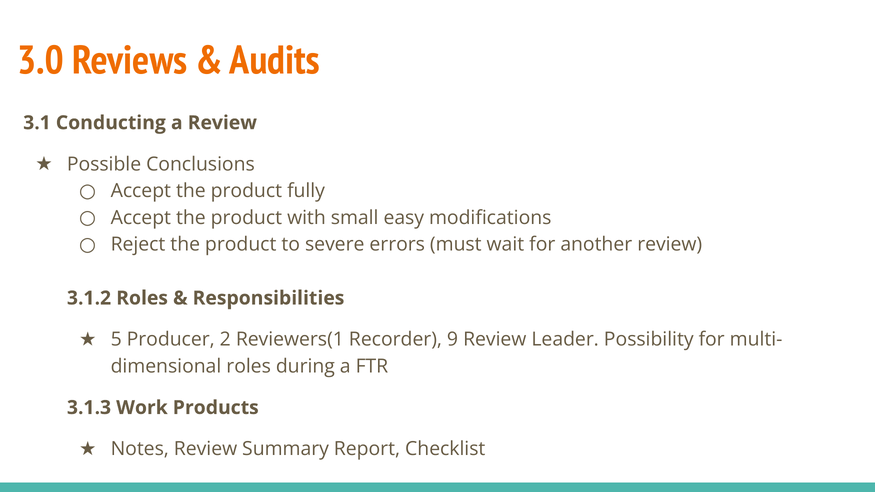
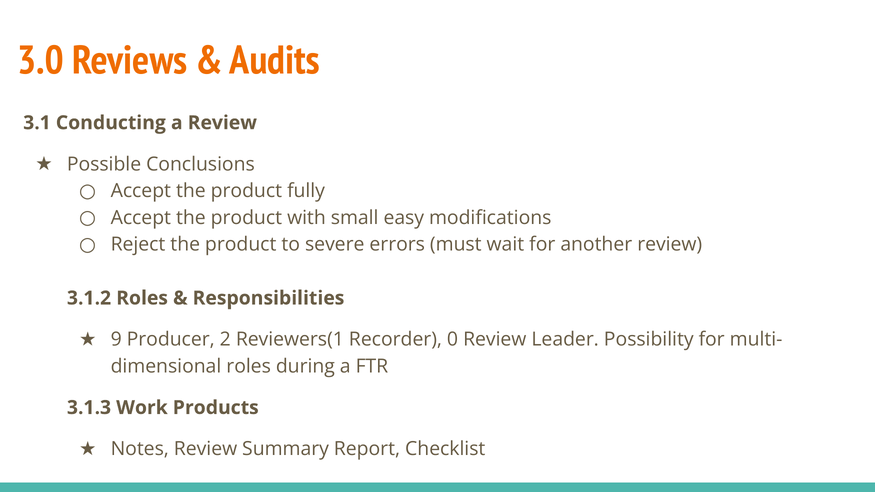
5: 5 -> 9
9: 9 -> 0
